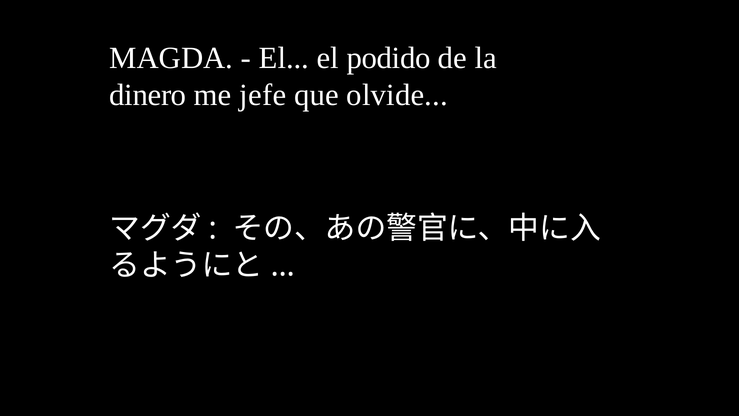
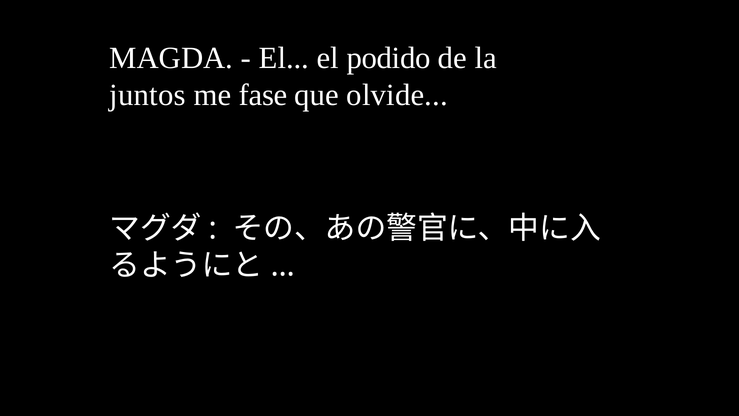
dinero: dinero -> juntos
jefe: jefe -> fase
